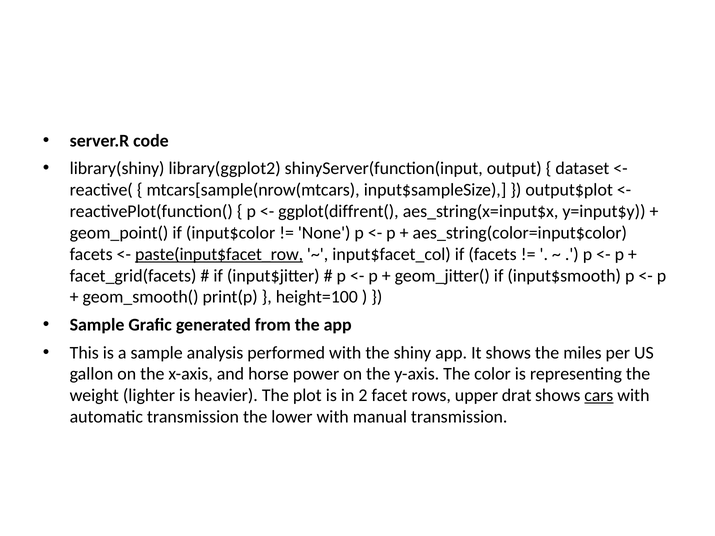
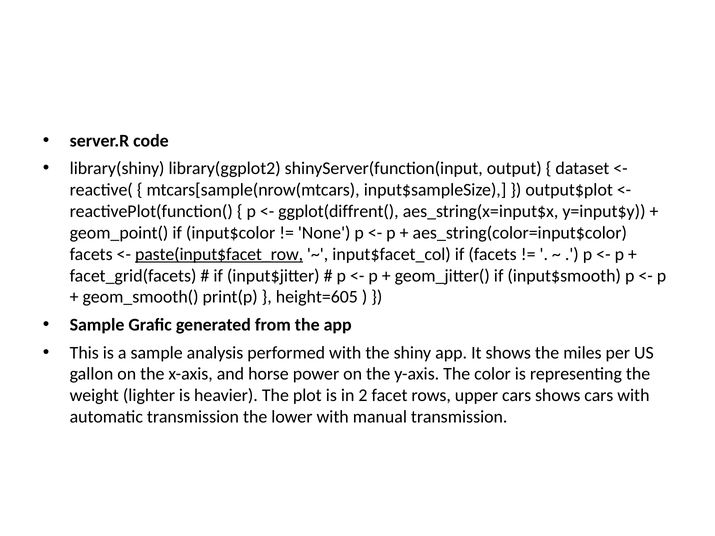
height=100: height=100 -> height=605
upper drat: drat -> cars
cars at (599, 396) underline: present -> none
